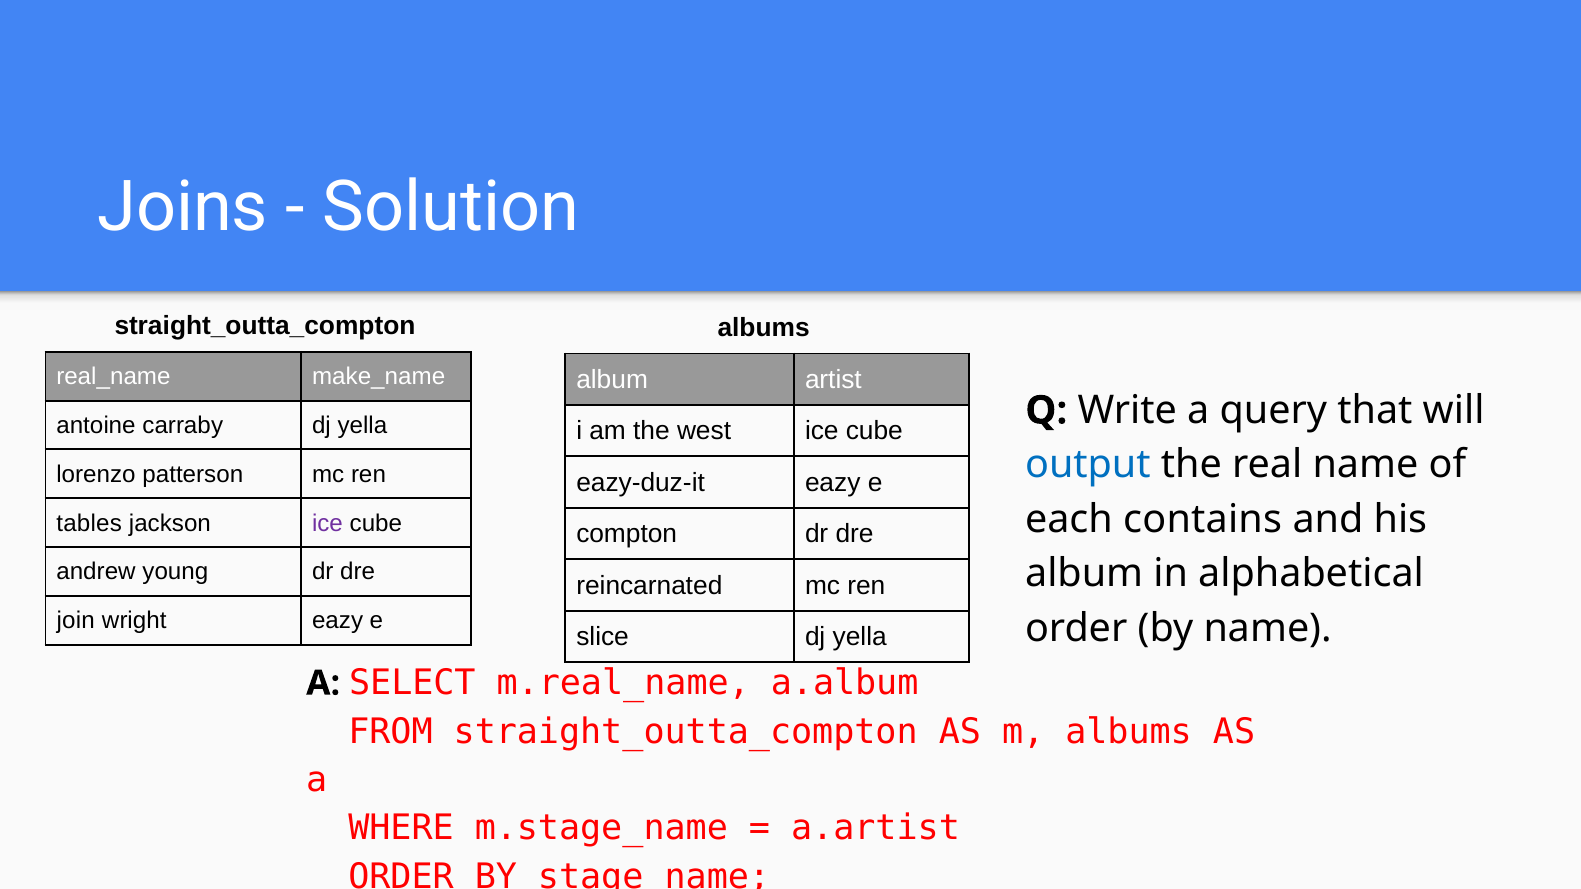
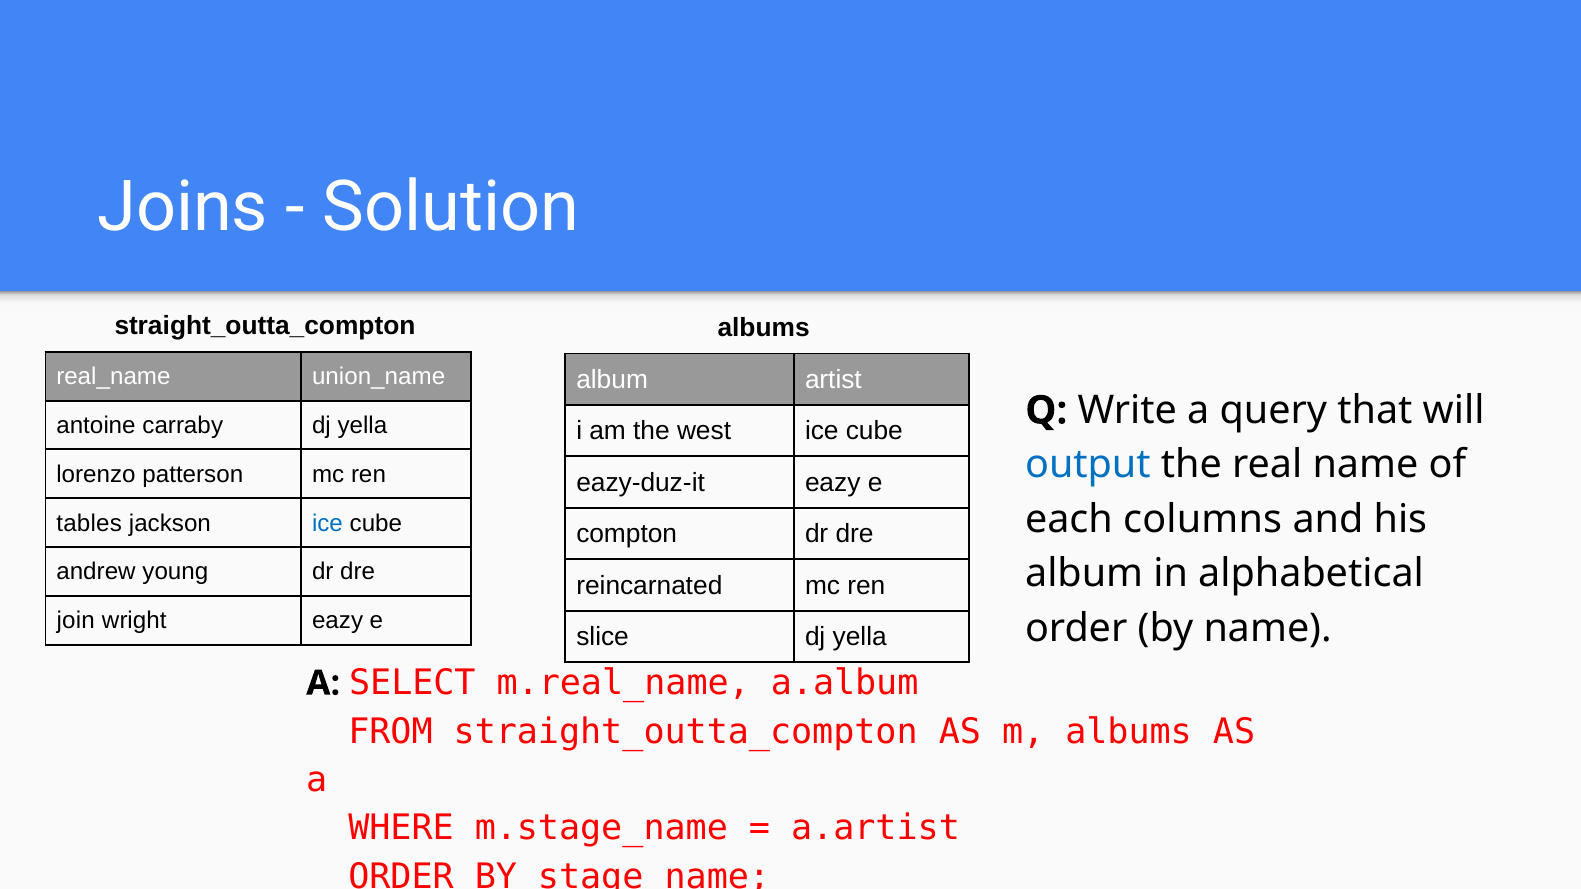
make_name: make_name -> union_name
contains: contains -> columns
ice at (327, 523) colour: purple -> blue
